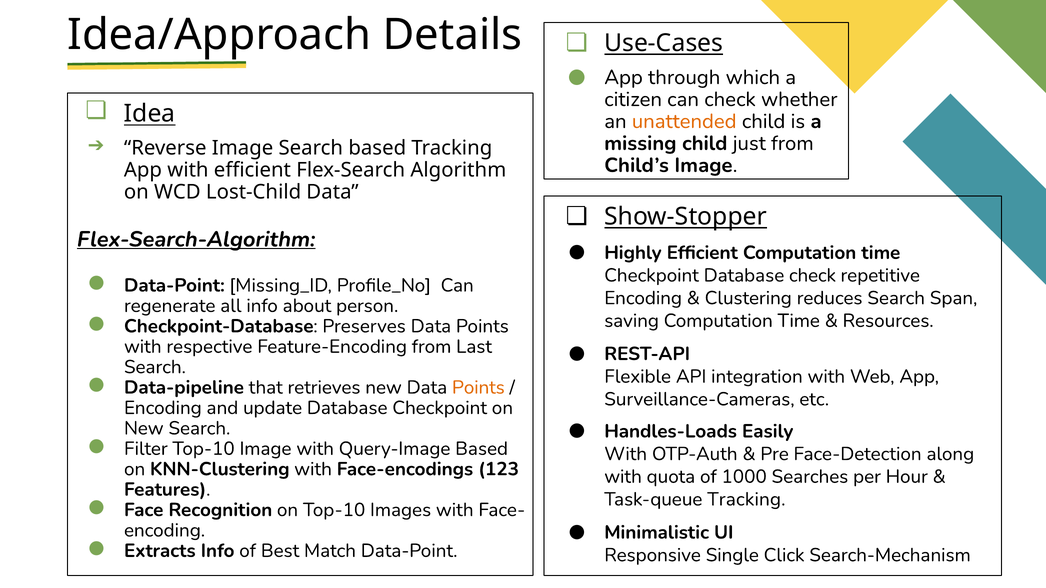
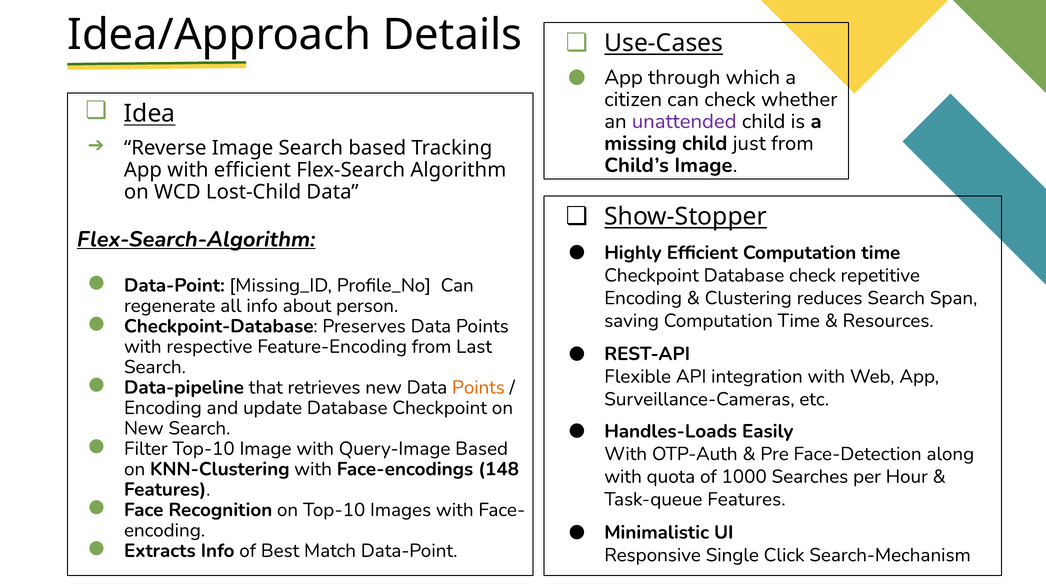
unattended colour: orange -> purple
123: 123 -> 148
Task-queue Tracking: Tracking -> Features
